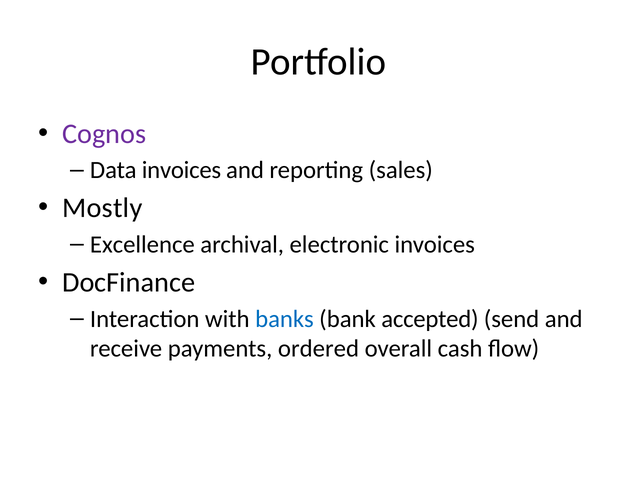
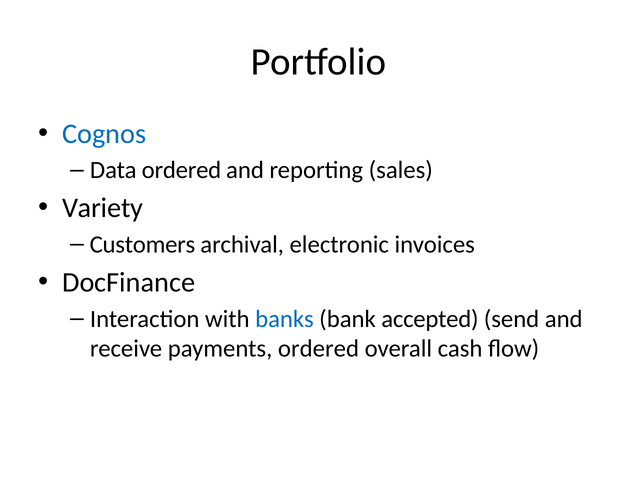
Cognos colour: purple -> blue
Data invoices: invoices -> ordered
Mostly: Mostly -> Variety
Excellence: Excellence -> Customers
